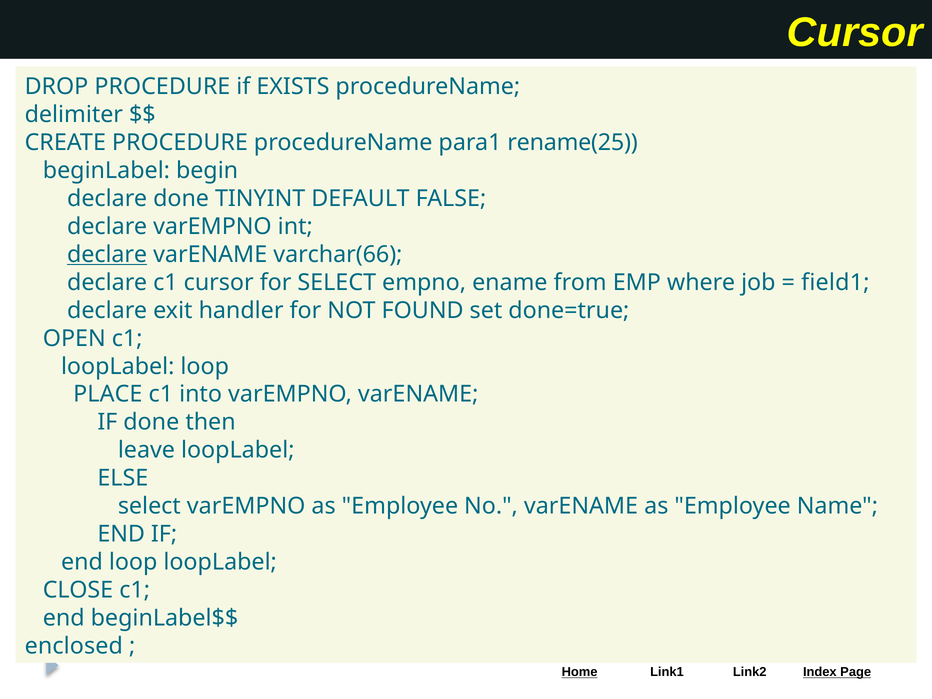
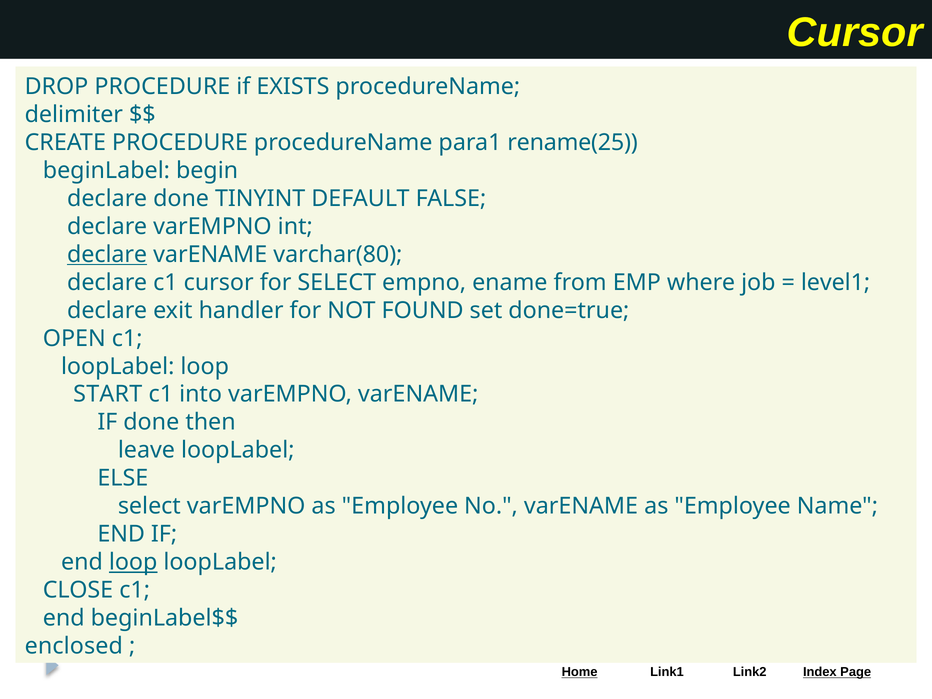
varchar(66: varchar(66 -> varchar(80
field1: field1 -> level1
PLACE: PLACE -> START
loop at (133, 562) underline: none -> present
